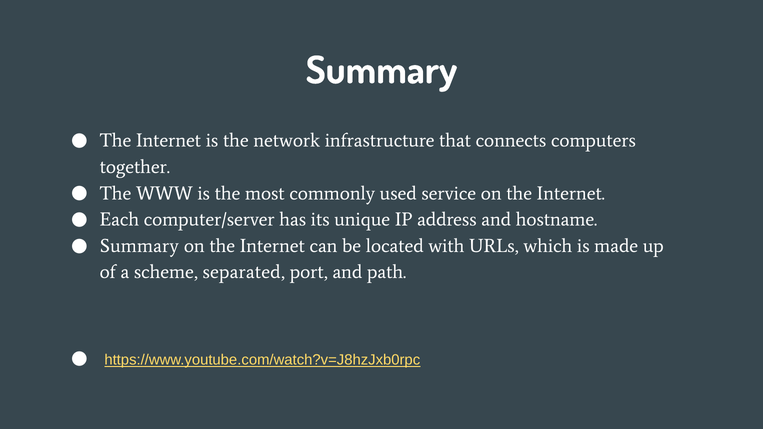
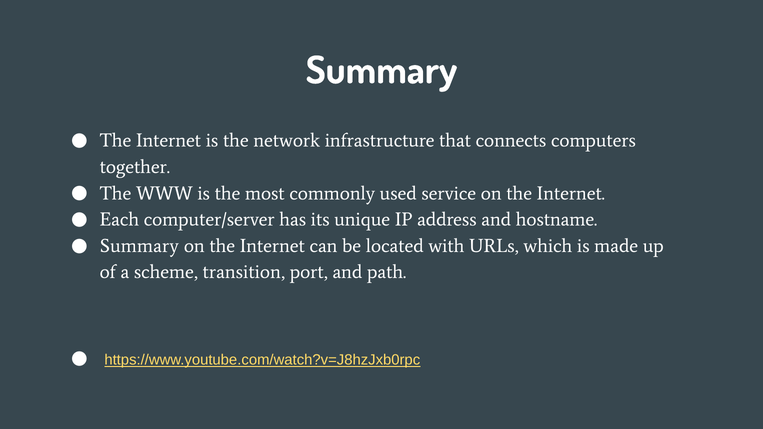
separated: separated -> transition
